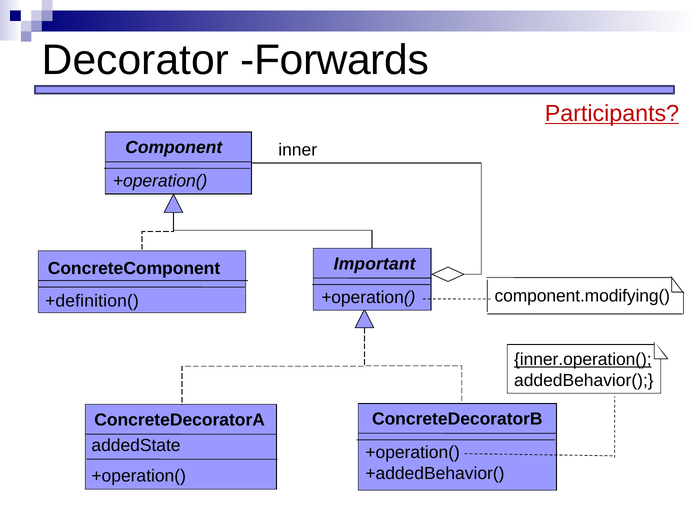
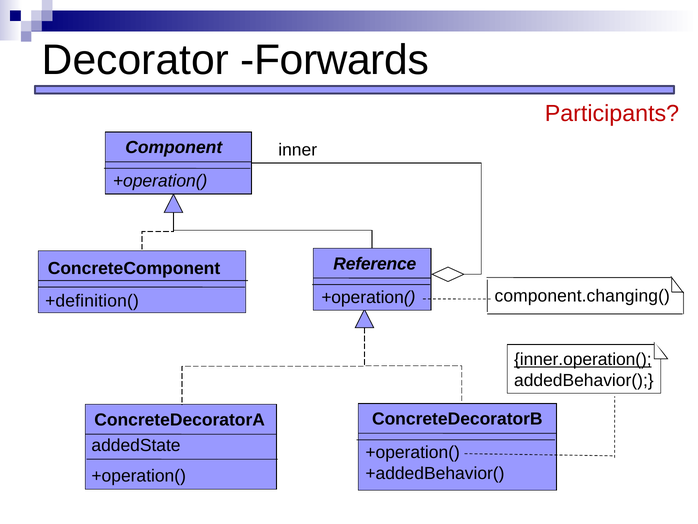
Participants underline: present -> none
Important: Important -> Reference
component.modifying(: component.modifying( -> component.changing(
